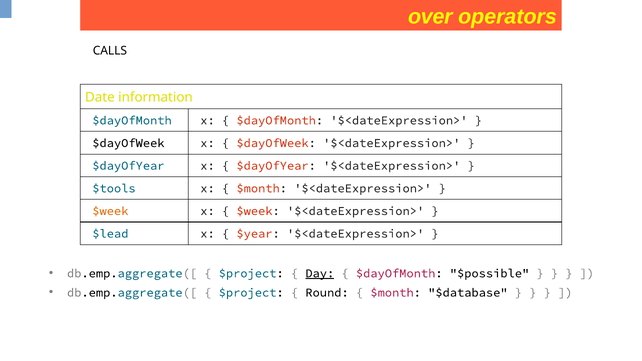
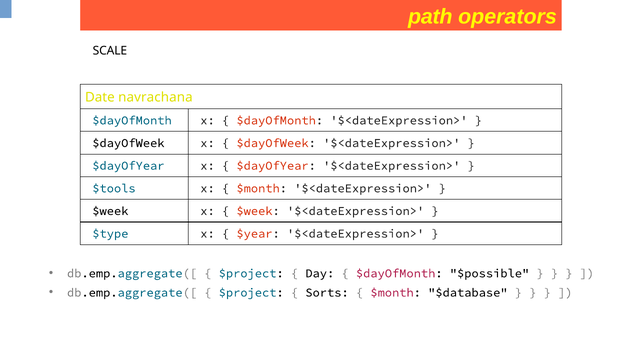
over: over -> path
CALLS: CALLS -> SCALE
information: information -> navrachana
$week at (110, 211) colour: orange -> black
$lead: $lead -> $type
Day underline: present -> none
Round: Round -> Sorts
